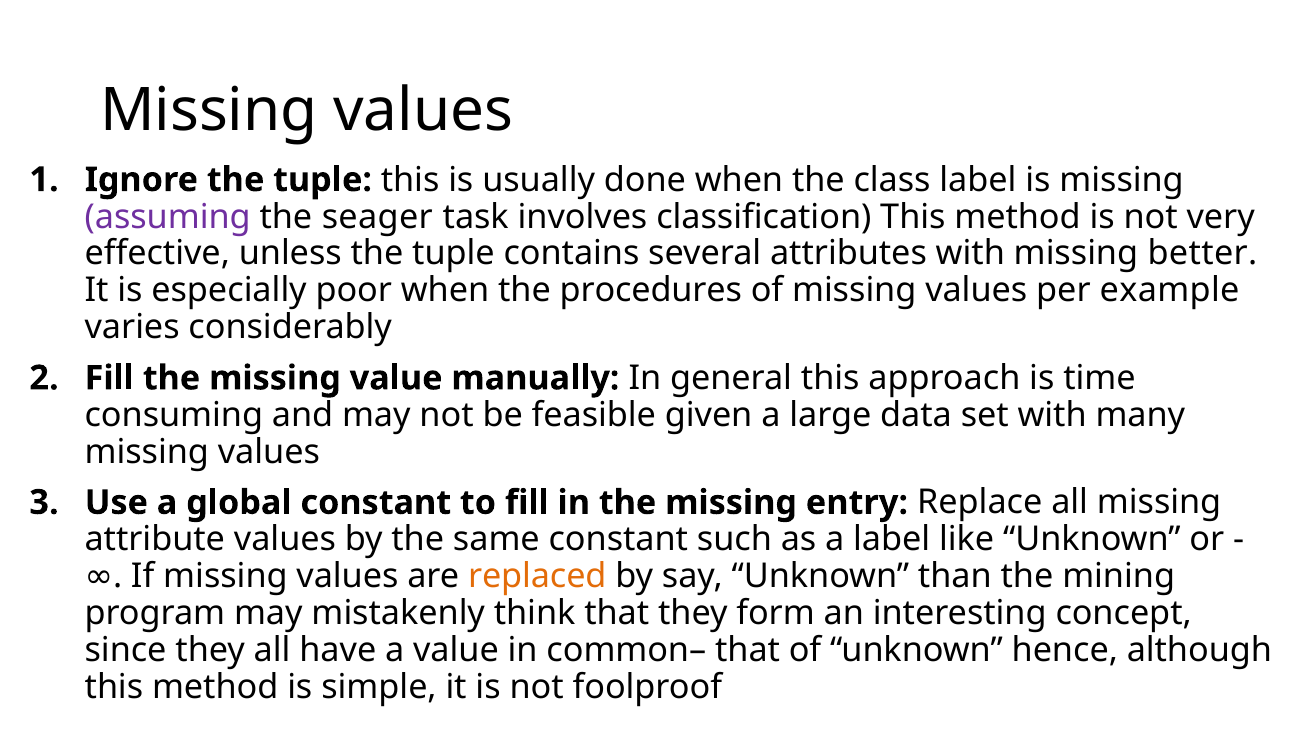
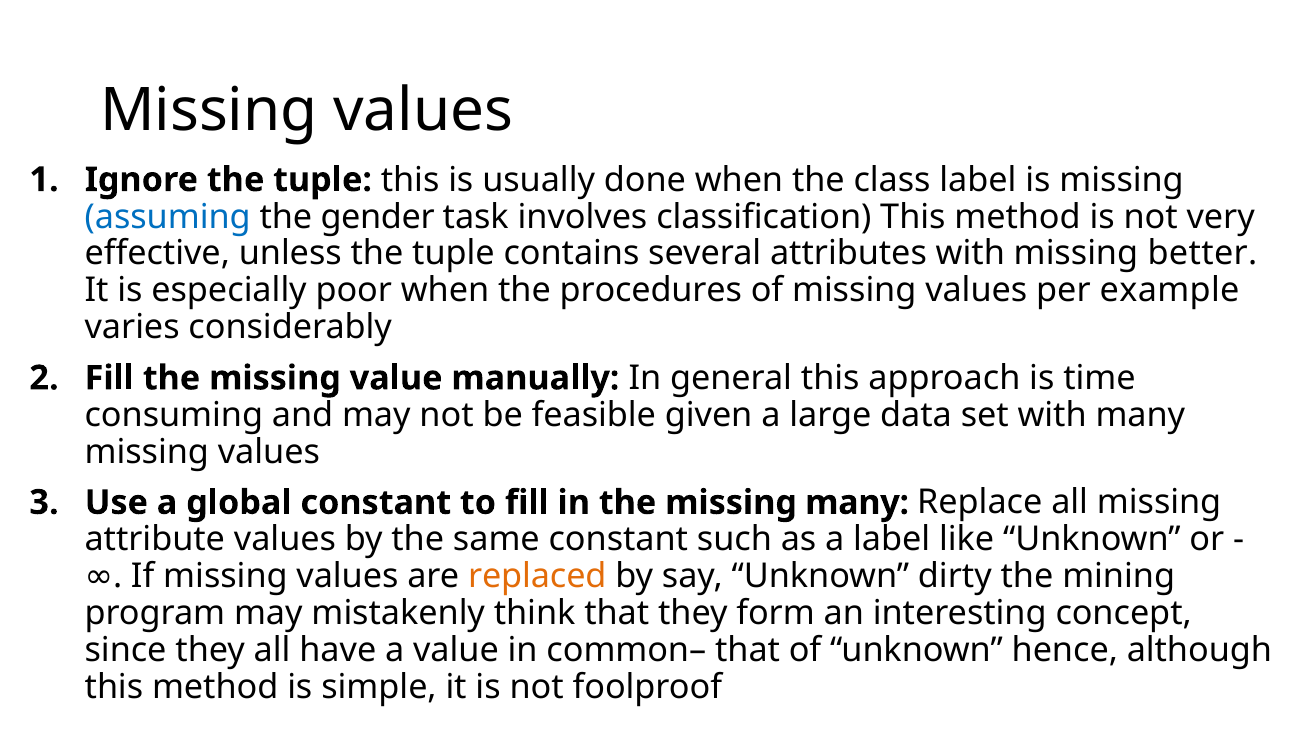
assuming colour: purple -> blue
seager: seager -> gender
missing entry: entry -> many
than: than -> dirty
